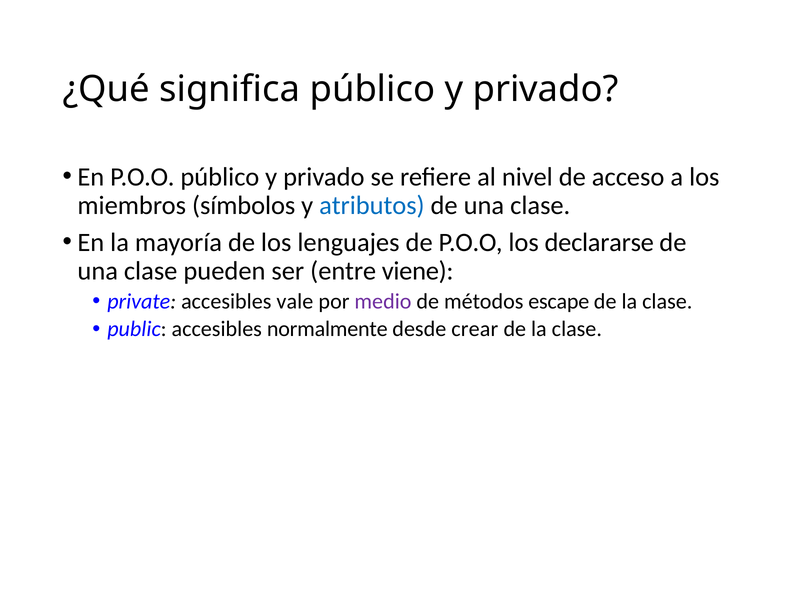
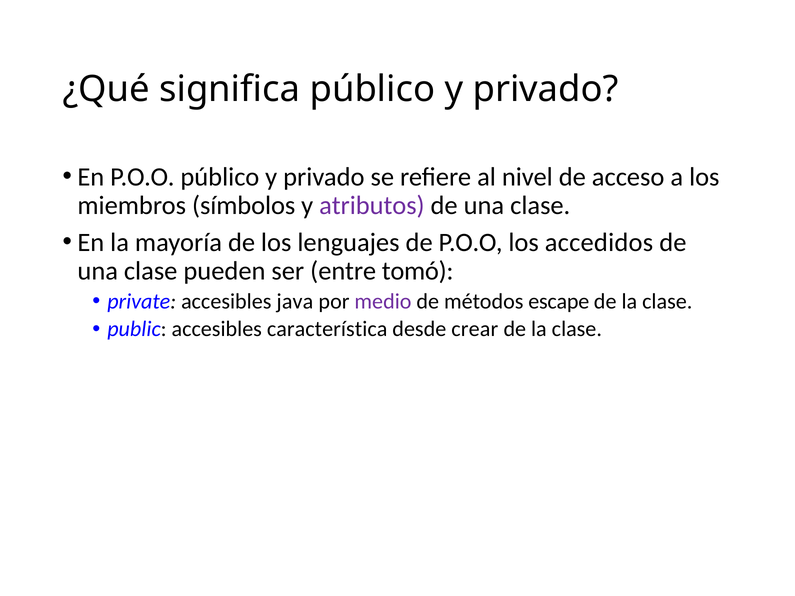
atributos colour: blue -> purple
declararse: declararse -> accedidos
viene: viene -> tomó
vale: vale -> java
normalmente: normalmente -> característica
